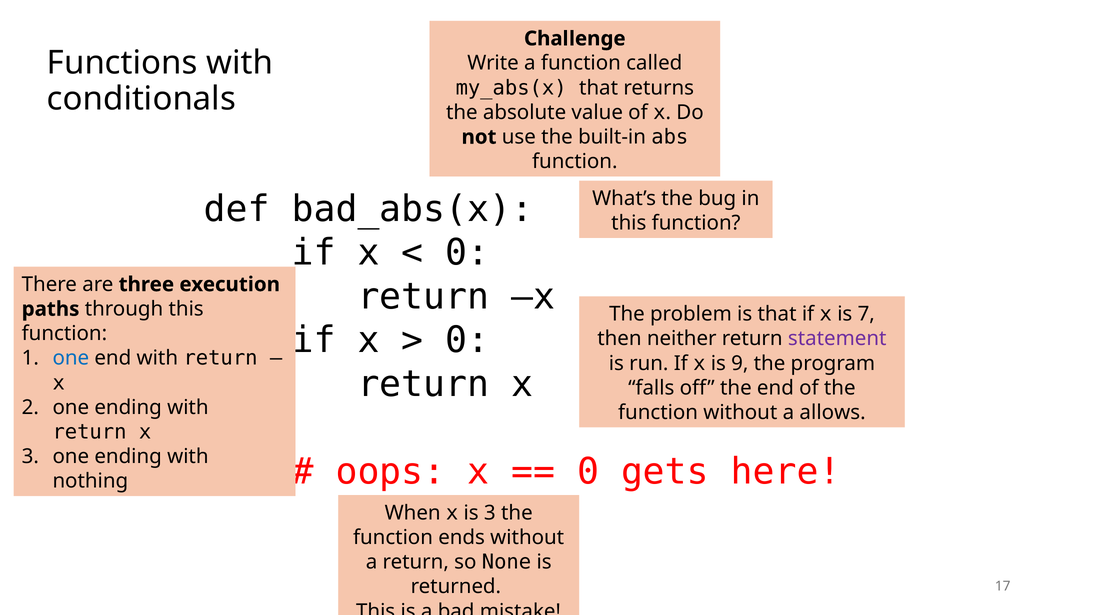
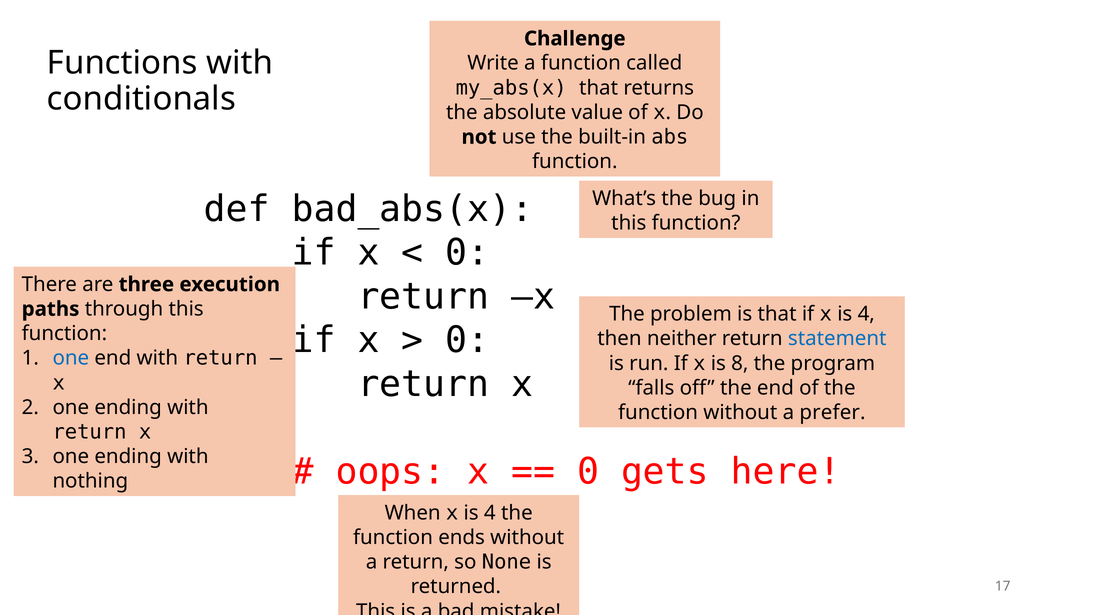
if x is 7: 7 -> 4
statement colour: purple -> blue
9: 9 -> 8
allows: allows -> prefer
When x is 3: 3 -> 4
